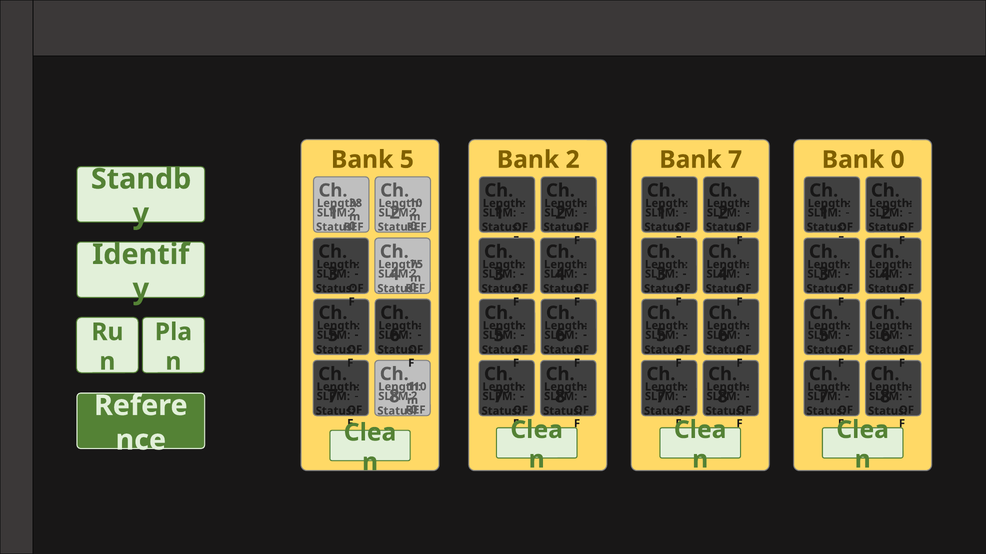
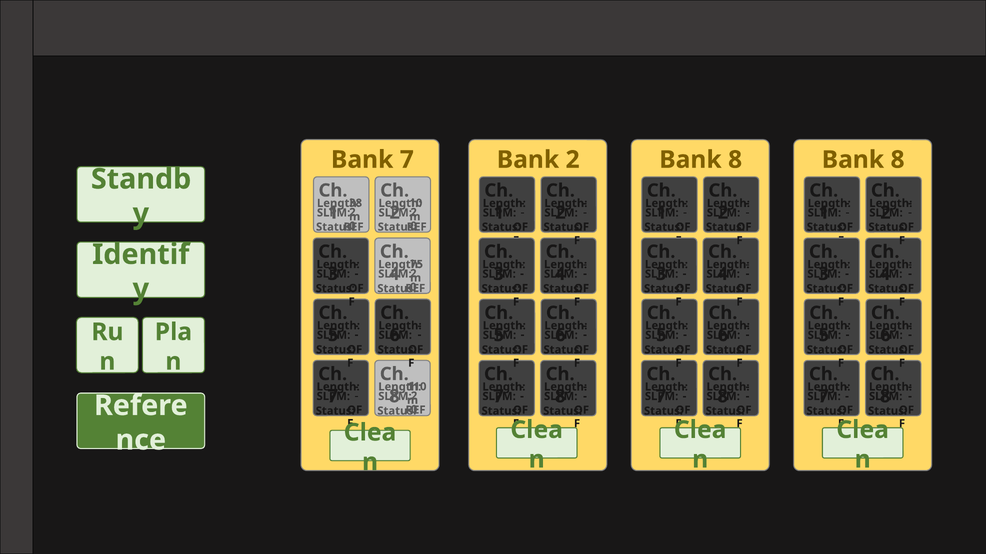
Bank 5: 5 -> 7
7 at (735, 160): 7 -> 8
0 at (898, 160): 0 -> 8
